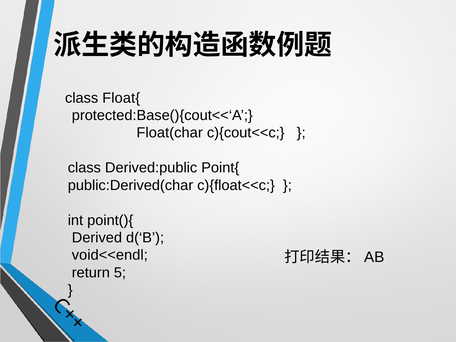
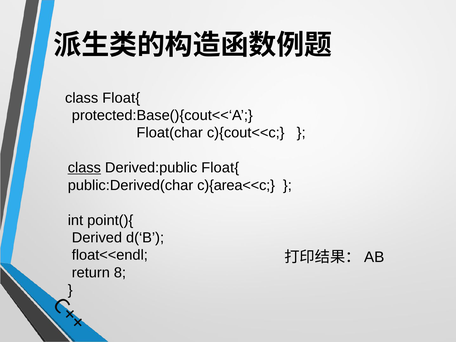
class at (84, 168) underline: none -> present
Derived:public Point{: Point{ -> Float{
c){float<<c: c){float<<c -> c){area<<c
void<<endl: void<<endl -> float<<endl
5: 5 -> 8
